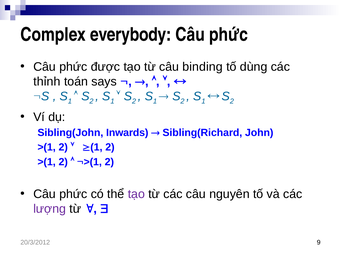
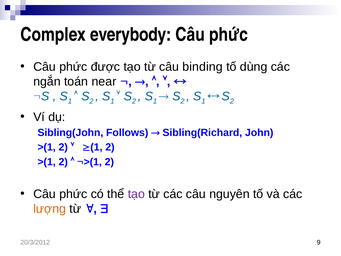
thỉnh: thỉnh -> ngắn
says: says -> near
Inwards: Inwards -> Follows
lượng colour: purple -> orange
